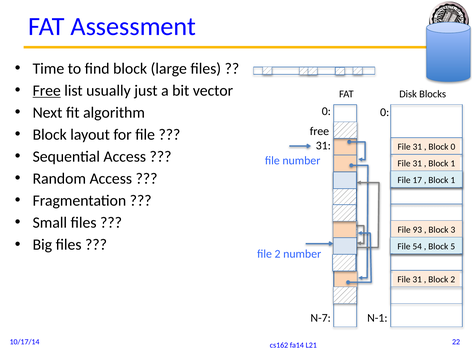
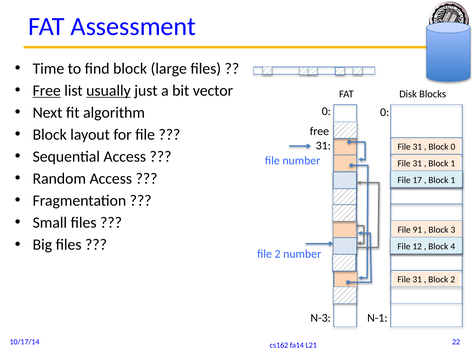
usually underline: none -> present
93: 93 -> 91
54: 54 -> 12
5: 5 -> 4
N-7: N-7 -> N-3
